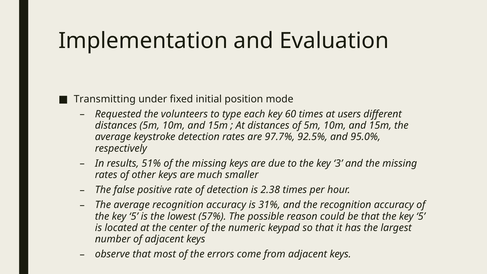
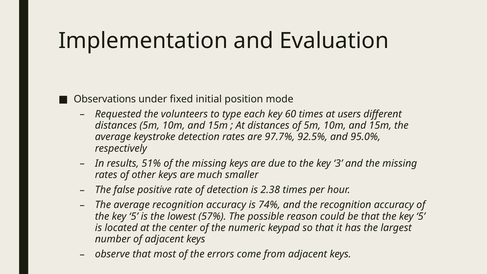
Transmitting: Transmitting -> Observations
31%: 31% -> 74%
